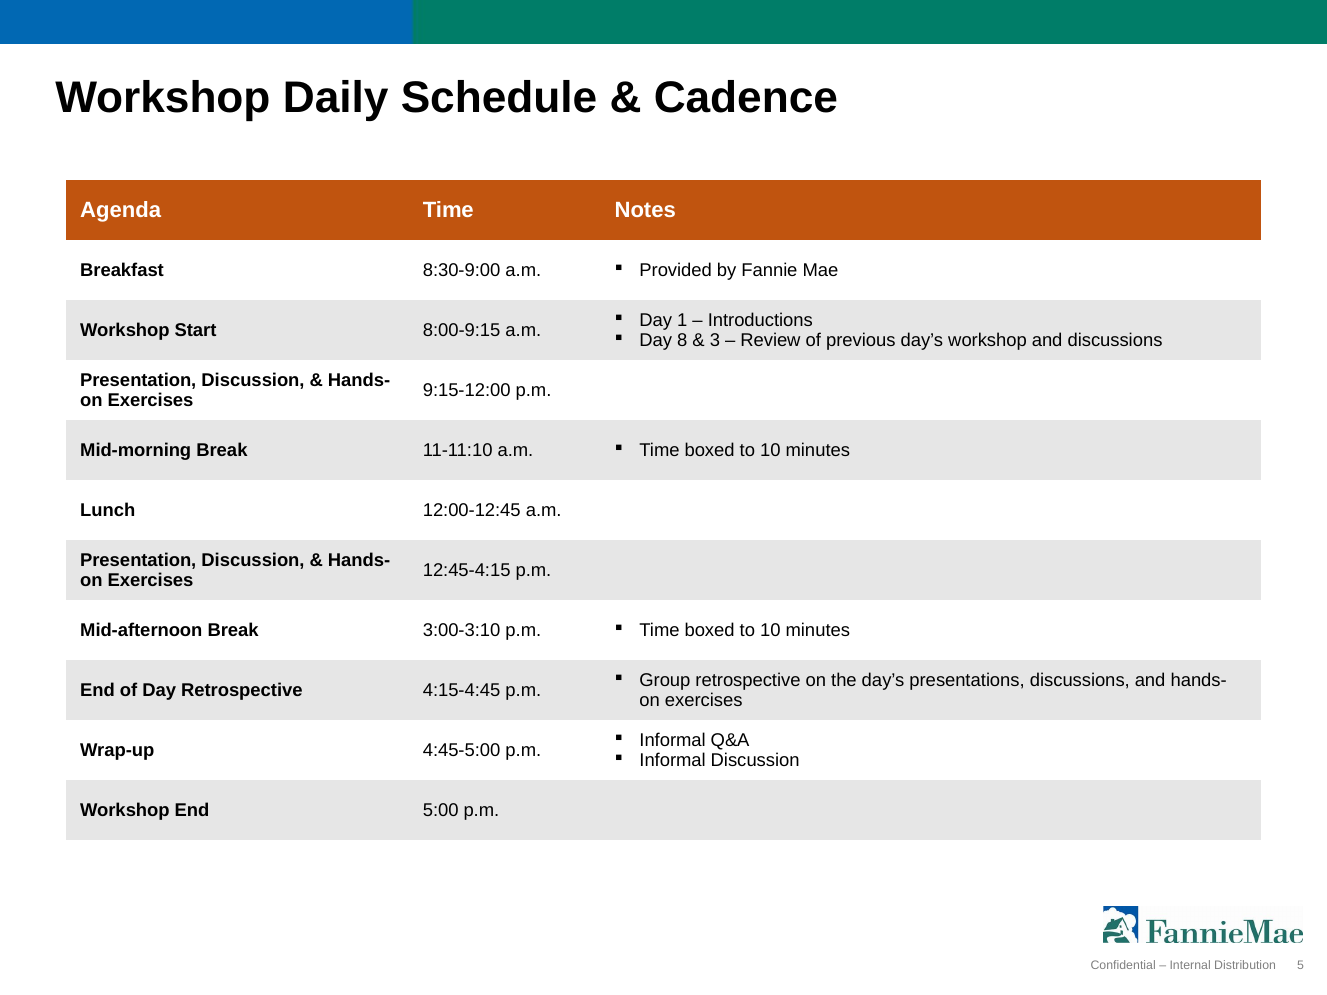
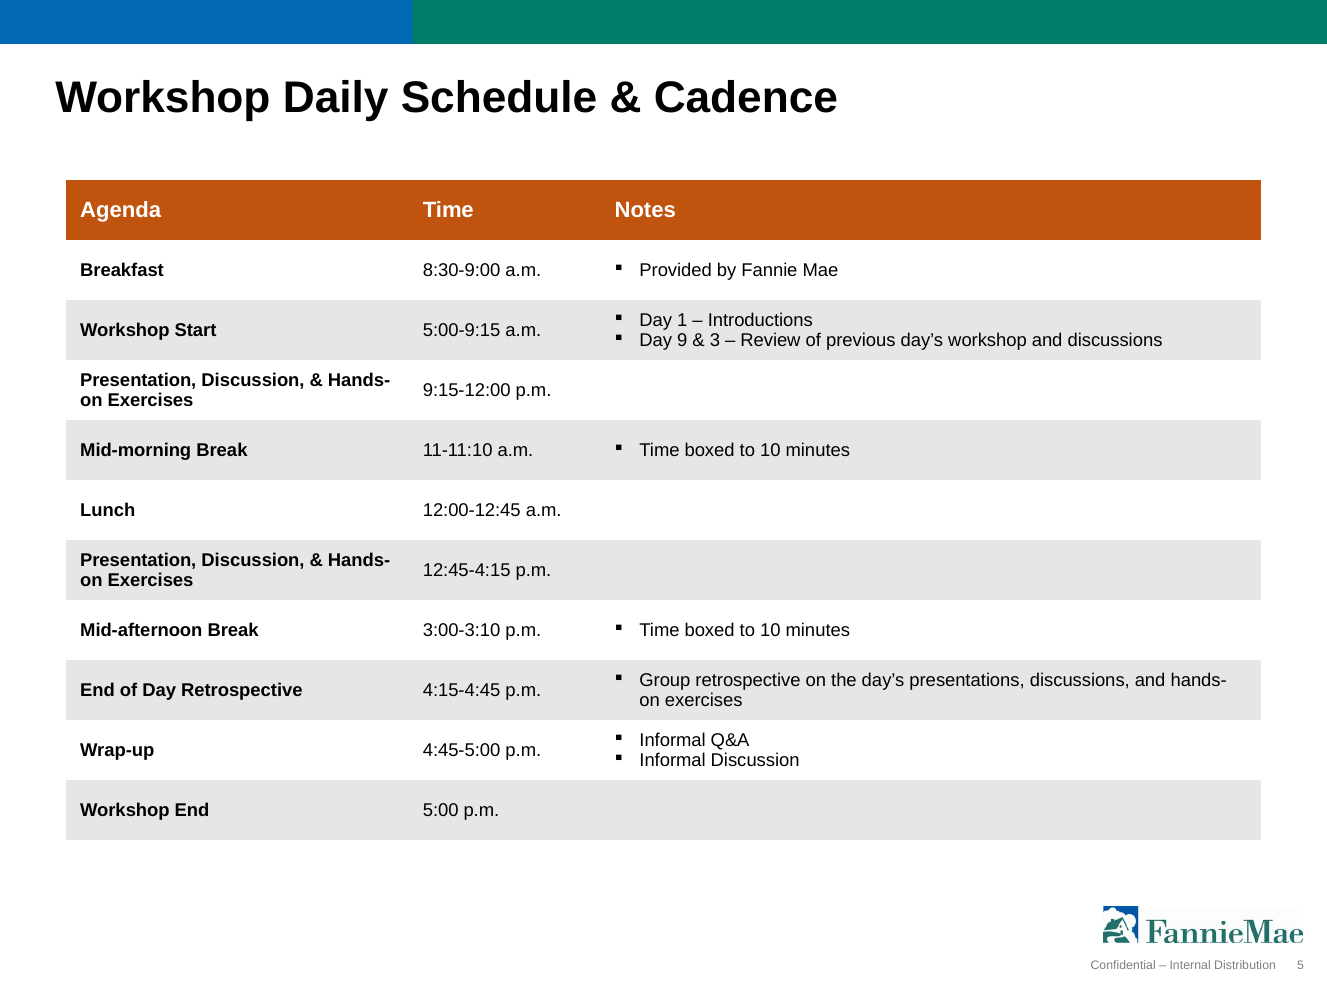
8:00-9:15: 8:00-9:15 -> 5:00-9:15
8: 8 -> 9
